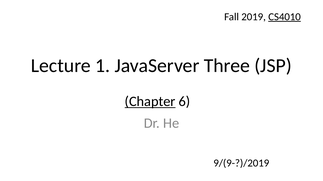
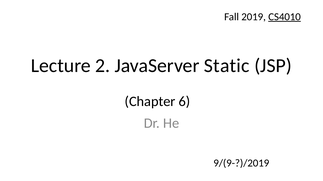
1: 1 -> 2
Three: Three -> Static
Chapter underline: present -> none
